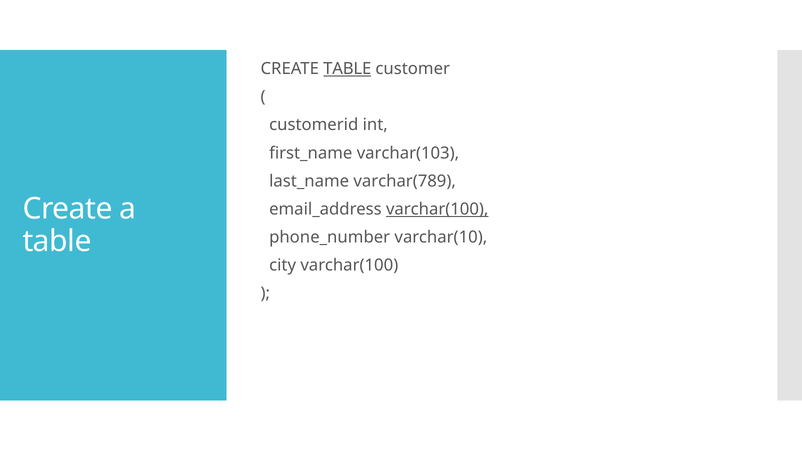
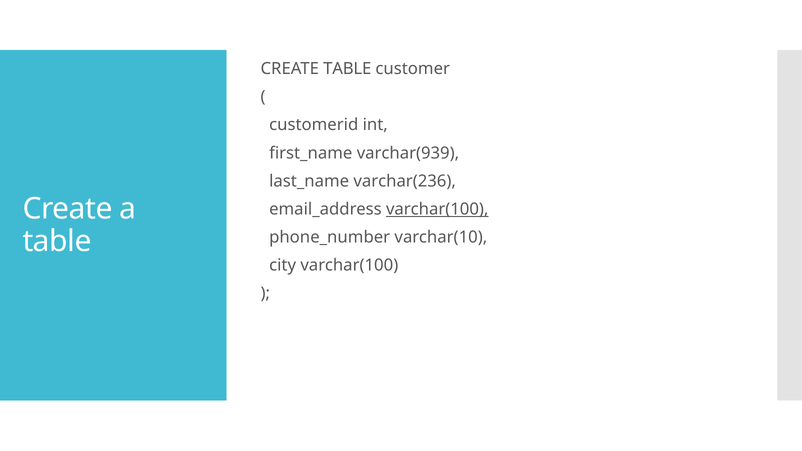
TABLE at (347, 69) underline: present -> none
varchar(103: varchar(103 -> varchar(939
varchar(789: varchar(789 -> varchar(236
